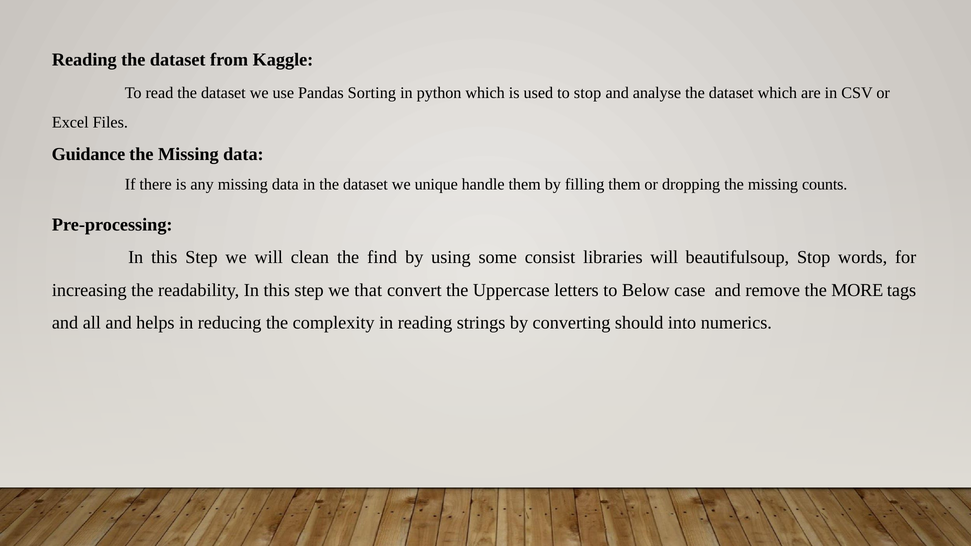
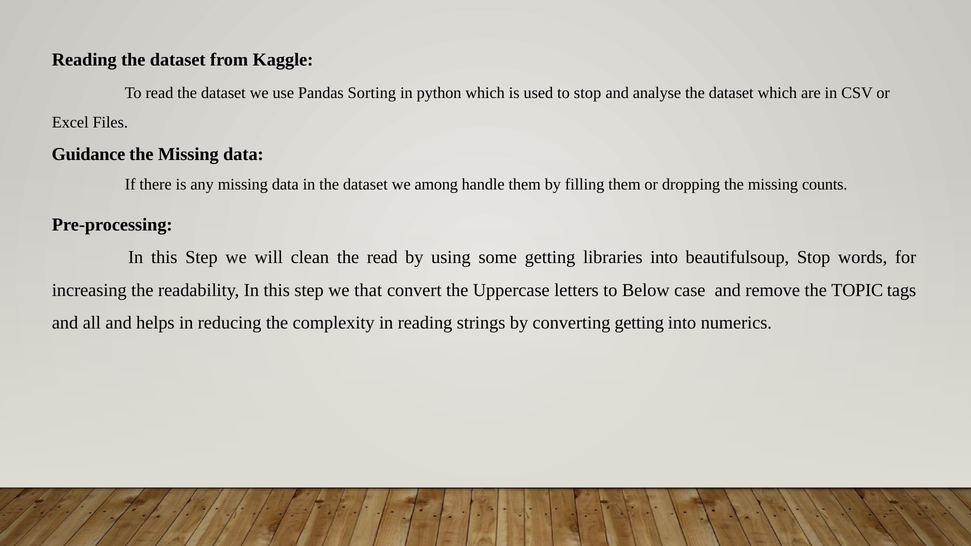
unique: unique -> among
the find: find -> read
some consist: consist -> getting
libraries will: will -> into
MORE: MORE -> TOPIC
converting should: should -> getting
